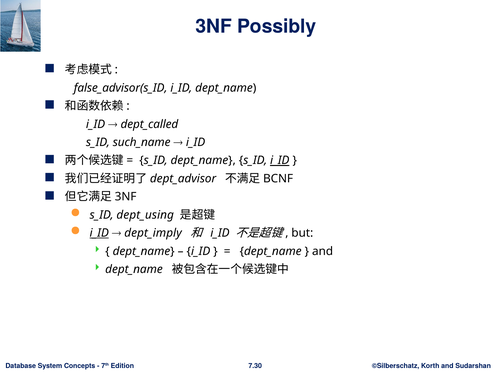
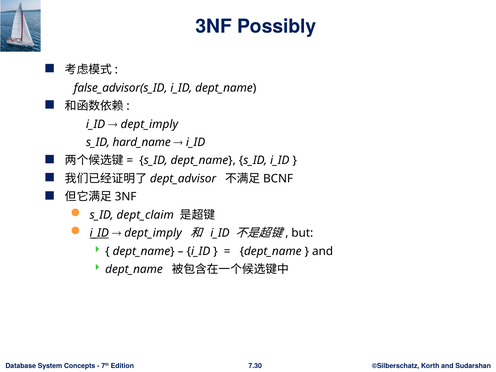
dept_called at (149, 124): dept_called -> dept_imply
such_name: such_name -> hard_name
i_ID at (280, 160) underline: present -> none
dept_using: dept_using -> dept_claim
